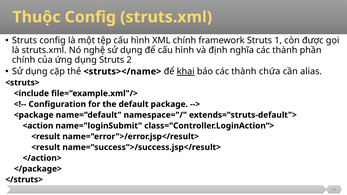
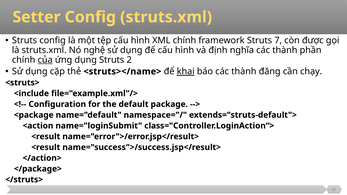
Thuộc: Thuộc -> Setter
1: 1 -> 7
của underline: none -> present
chứa: chứa -> đăng
alias: alias -> chạy
